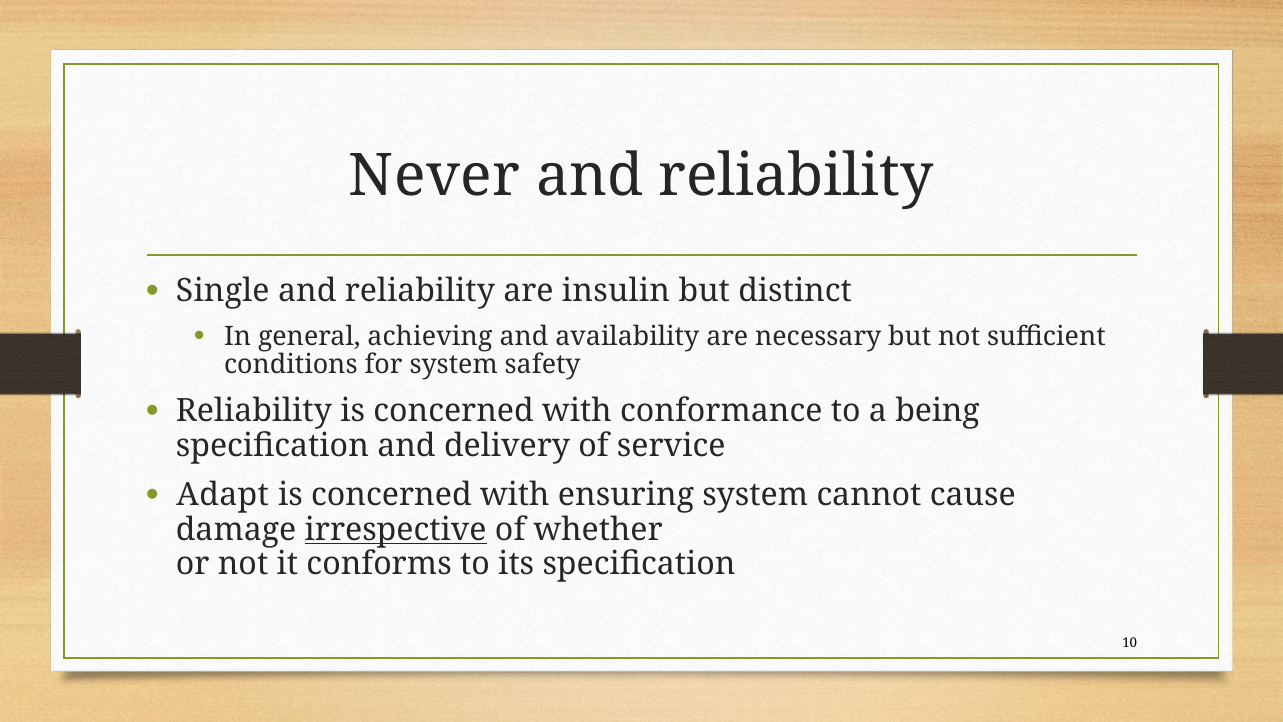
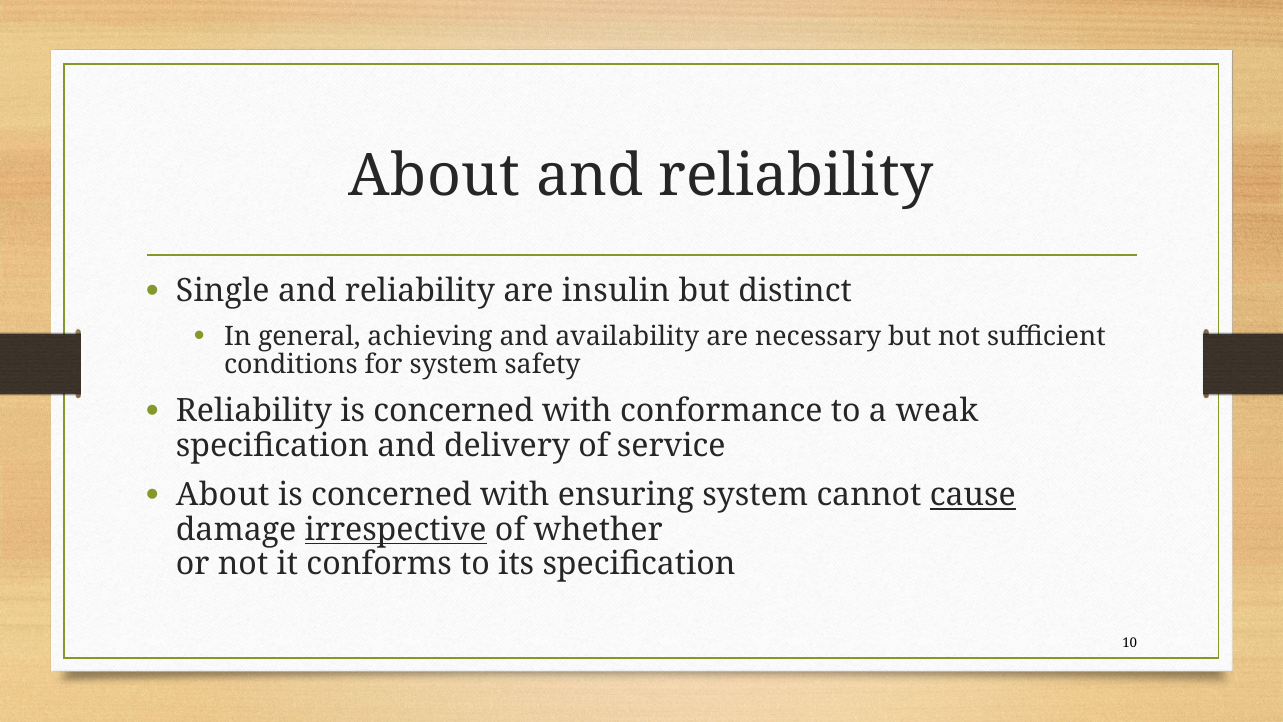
Never at (435, 176): Never -> About
being: being -> weak
Adapt at (223, 495): Adapt -> About
cause underline: none -> present
